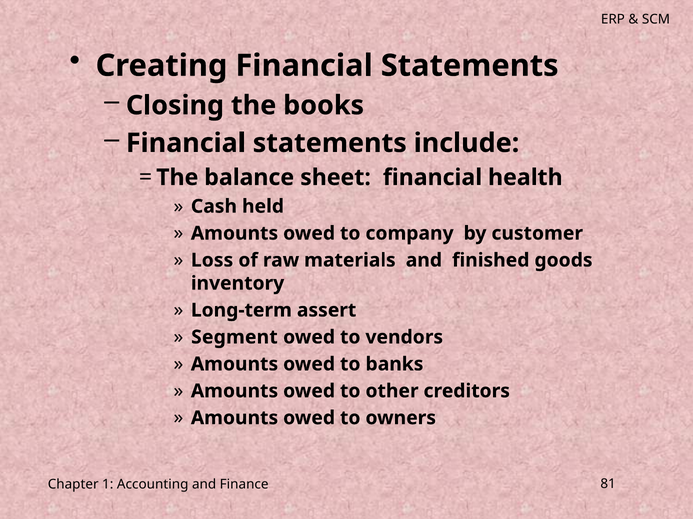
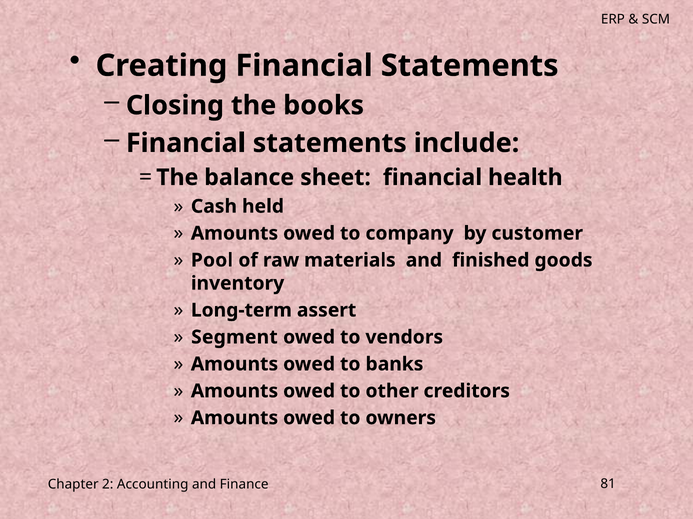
Loss: Loss -> Pool
1: 1 -> 2
